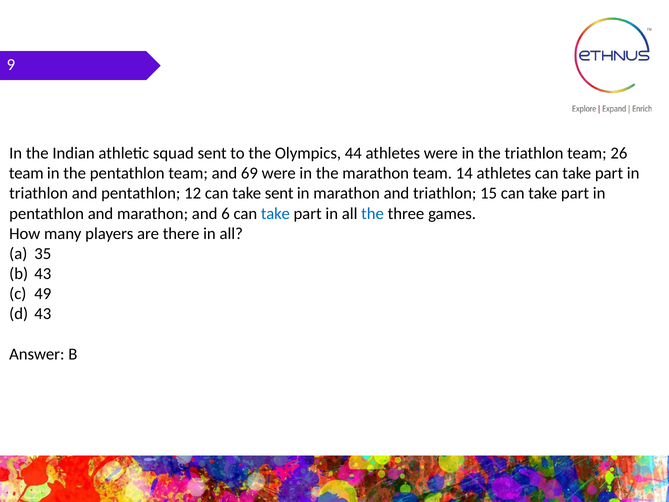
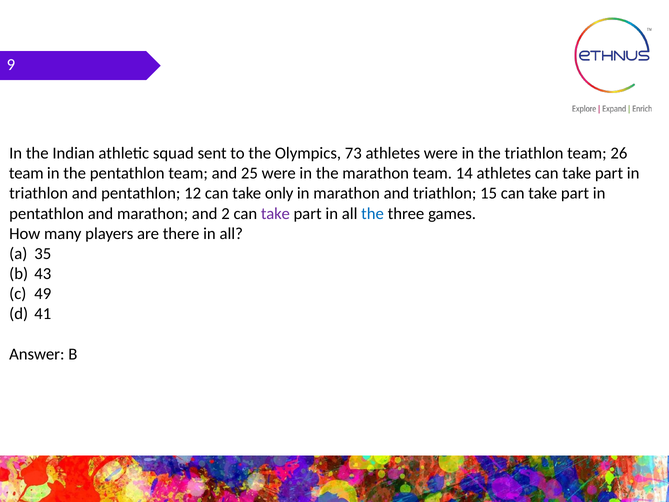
44: 44 -> 73
69: 69 -> 25
take sent: sent -> only
6: 6 -> 2
take at (275, 213) colour: blue -> purple
43 at (43, 314): 43 -> 41
